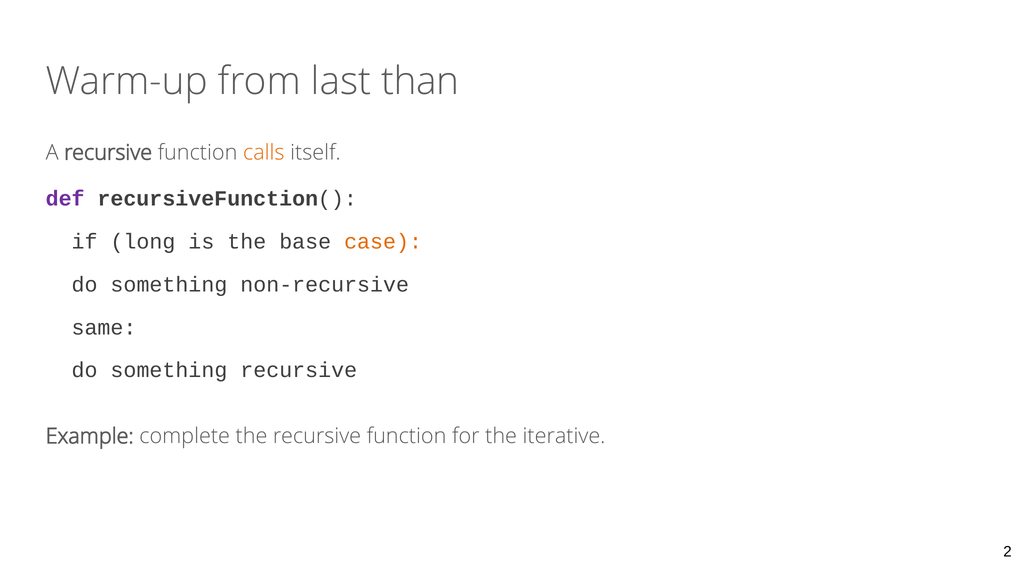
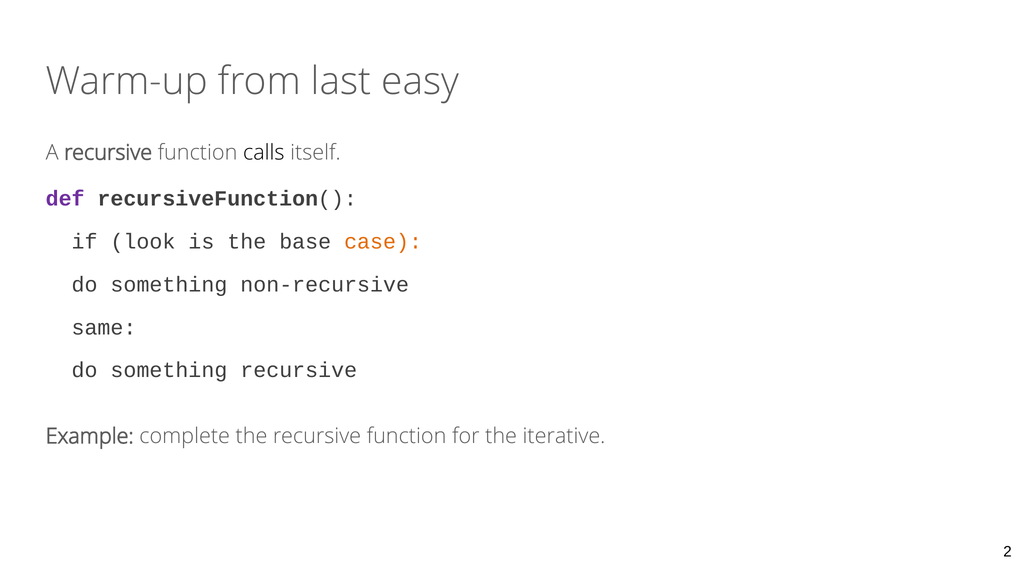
than: than -> easy
calls colour: orange -> black
long: long -> look
